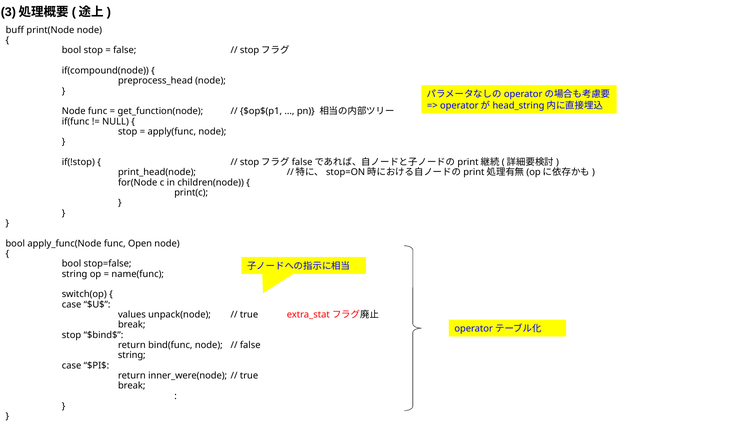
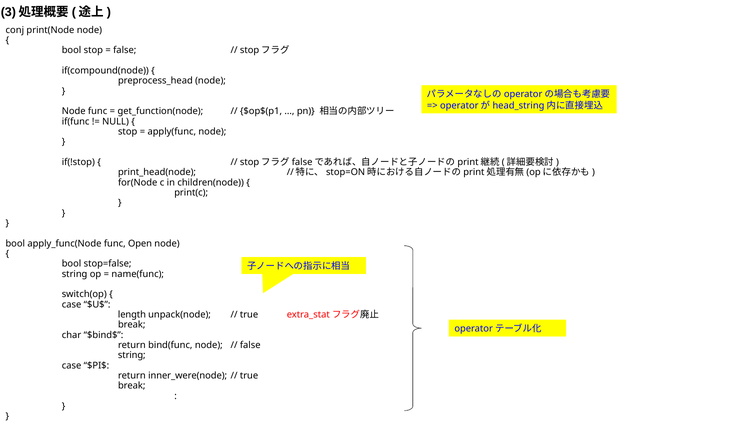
buff: buff -> conj
values: values -> length
stop at (72, 335): stop -> char
